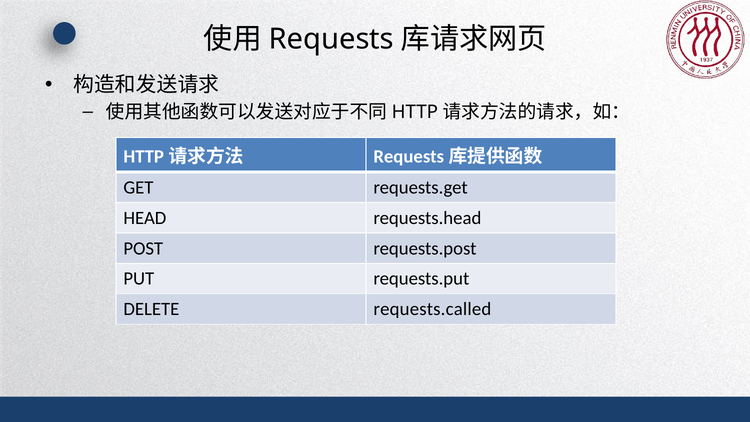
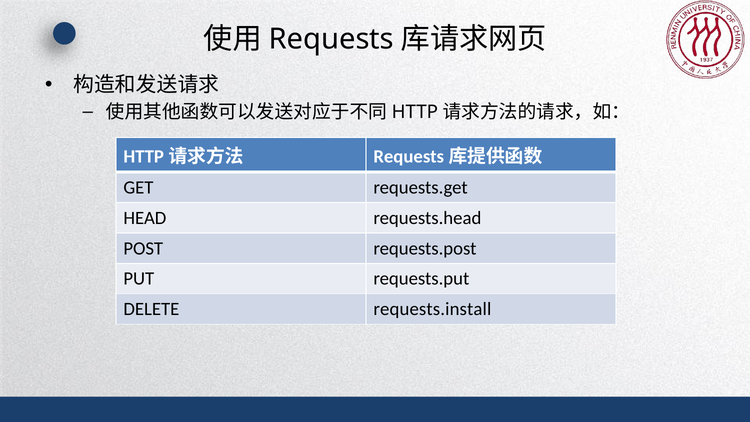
requests.called: requests.called -> requests.install
